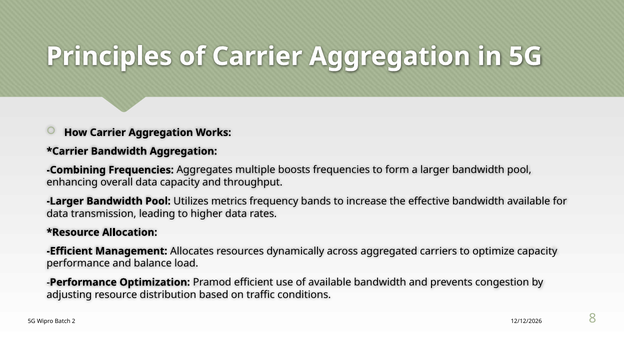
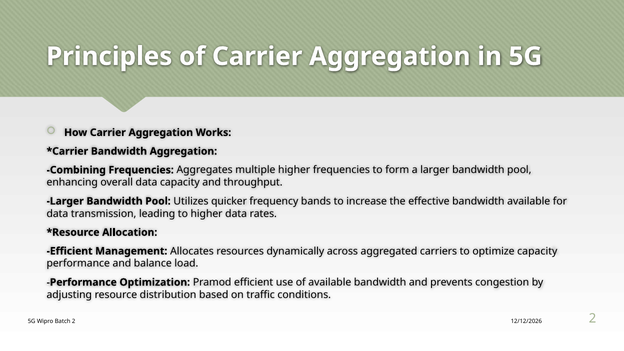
multiple boosts: boosts -> higher
metrics: metrics -> quicker
2 8: 8 -> 2
